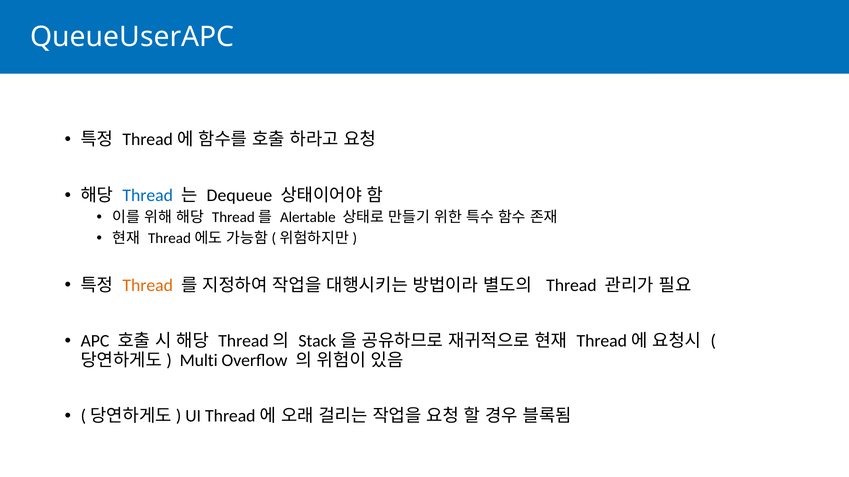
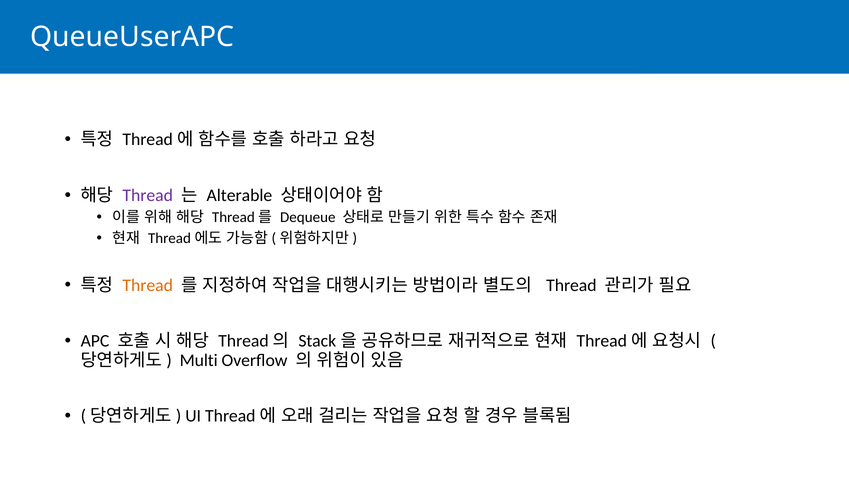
Thread at (148, 196) colour: blue -> purple
Dequeue: Dequeue -> Alterable
Alertable: Alertable -> Dequeue
